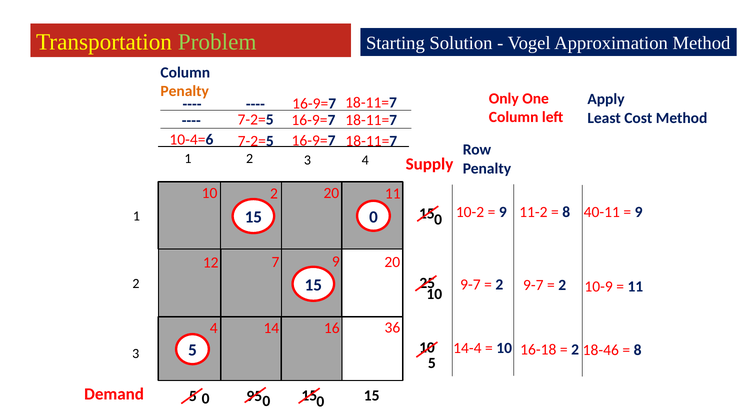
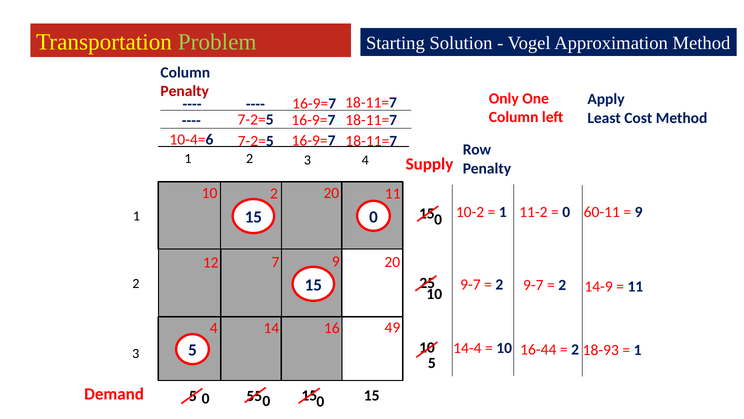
Penalty at (185, 91) colour: orange -> red
8 at (566, 212): 8 -> 0
9 at (503, 212): 9 -> 1
40-11: 40-11 -> 60-11
10-9: 10-9 -> 14-9
36: 36 -> 49
16-18: 16-18 -> 16-44
18-46: 18-46 -> 18-93
8 at (638, 350): 8 -> 1
95: 95 -> 55
